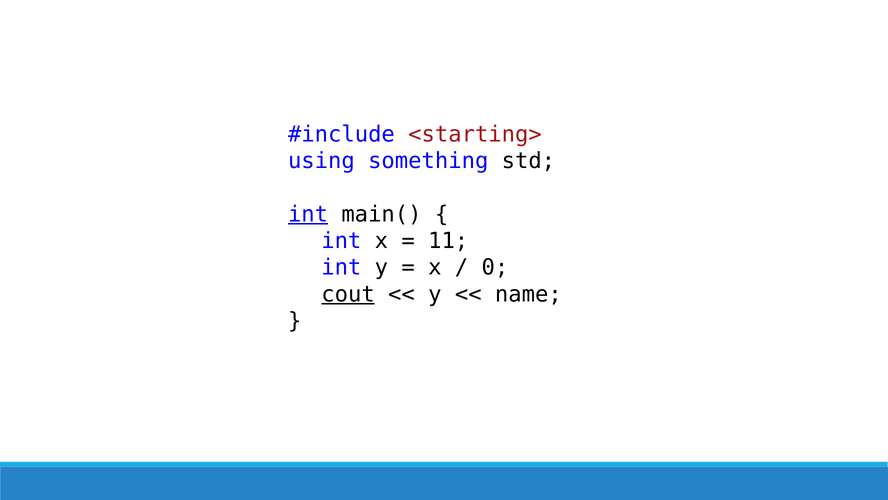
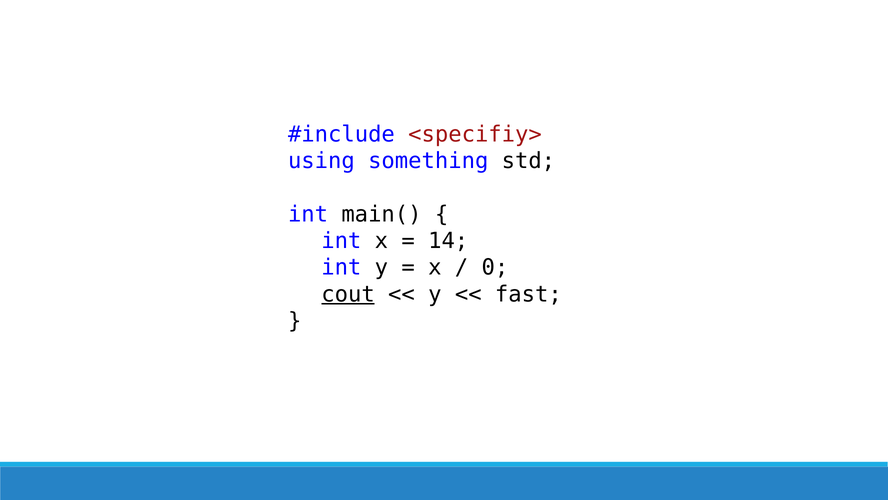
<starting>: <starting> -> <specifiy>
int at (308, 214) underline: present -> none
11: 11 -> 14
name: name -> fast
